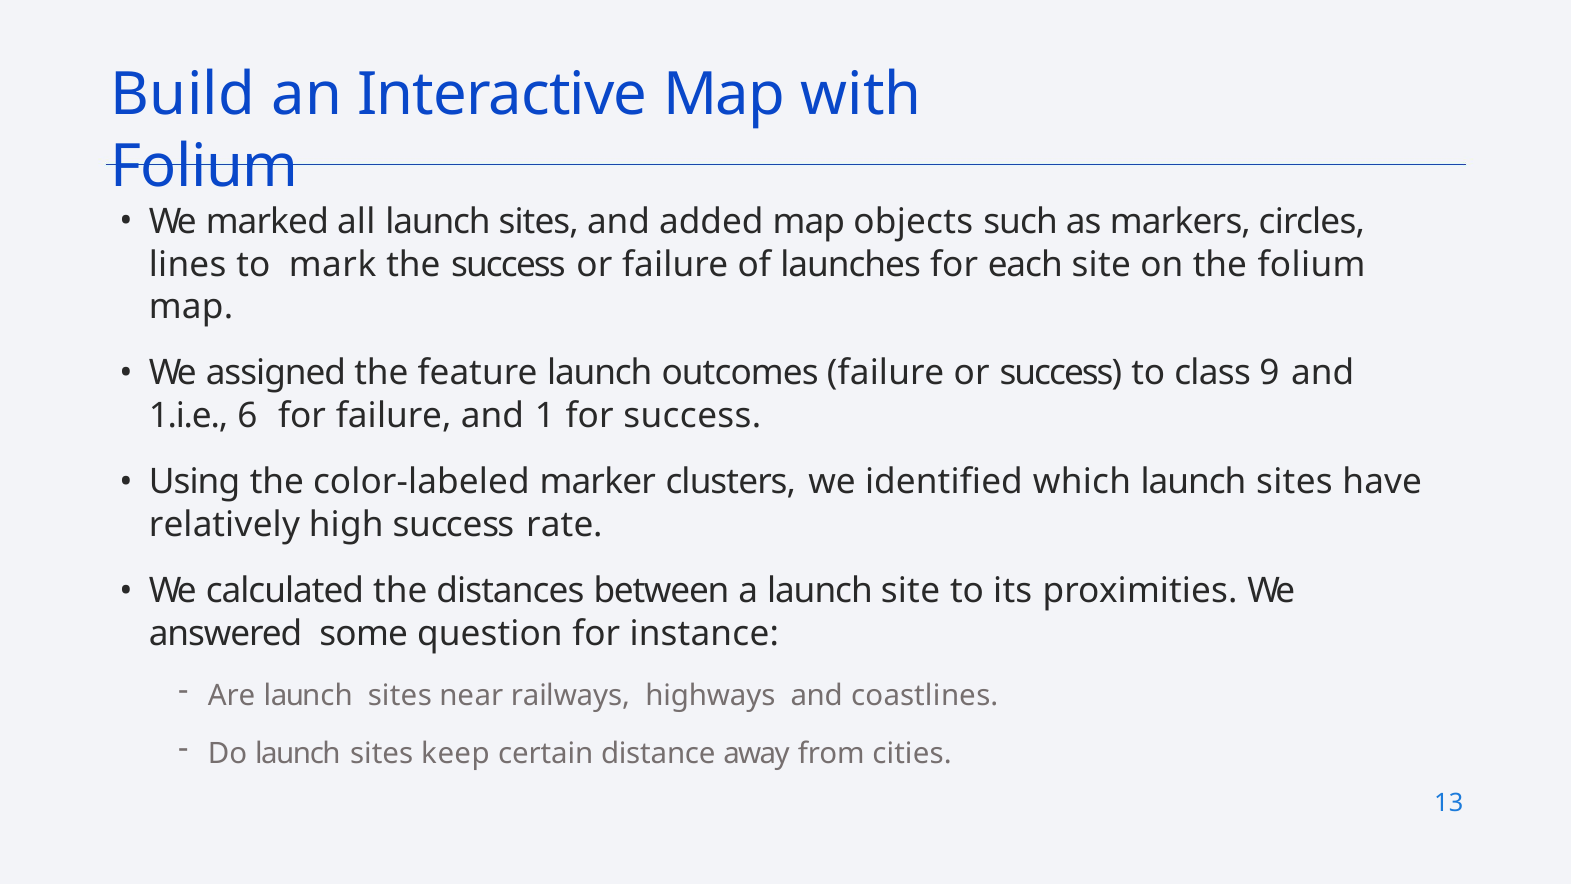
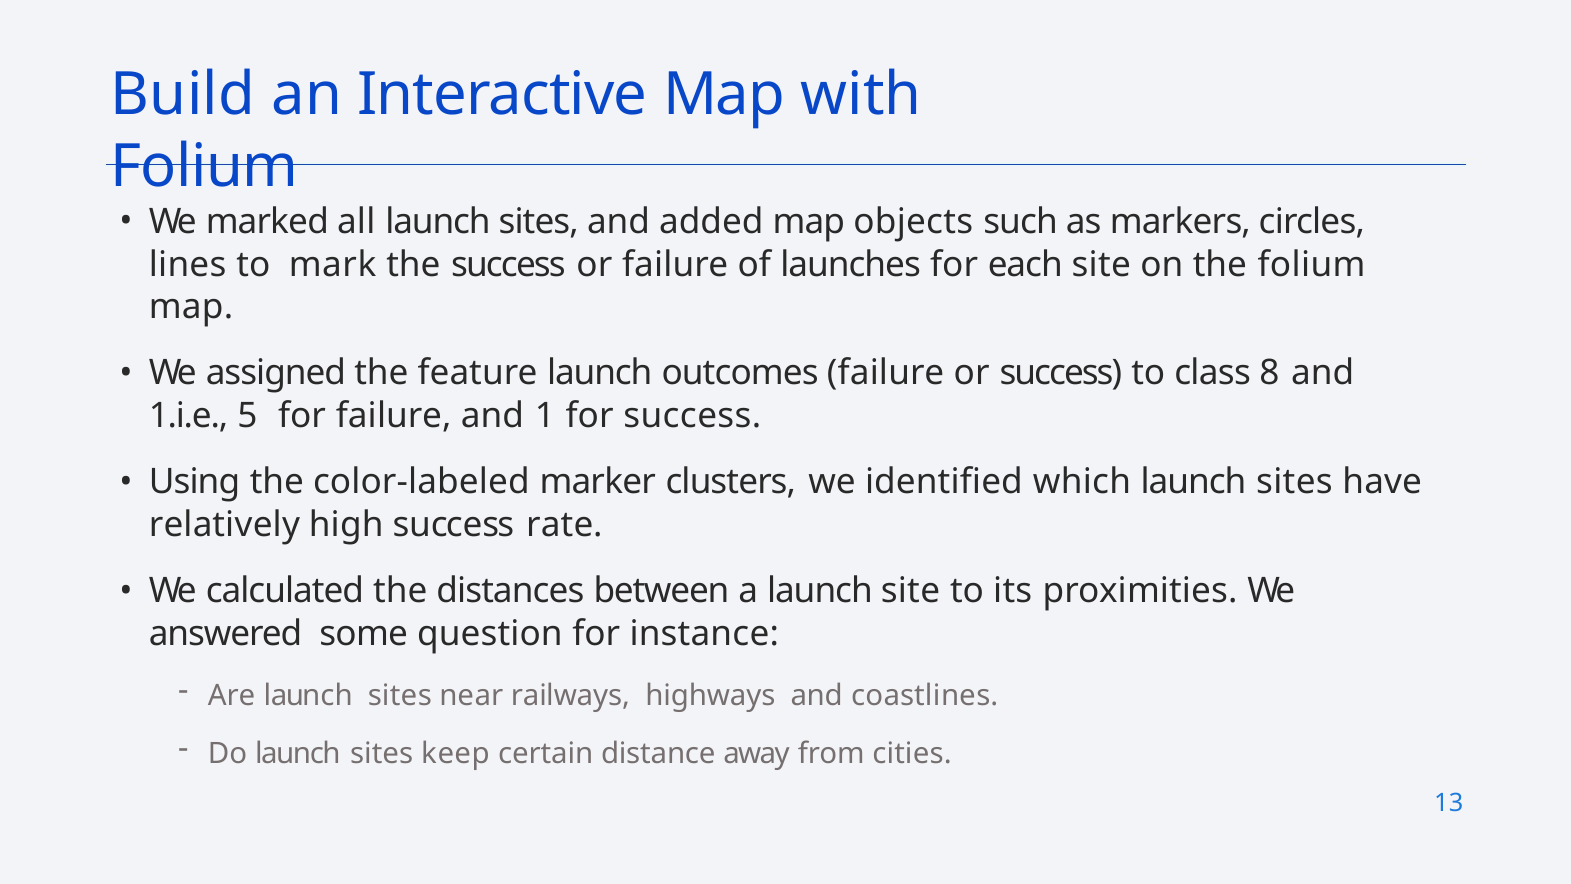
9: 9 -> 8
6: 6 -> 5
